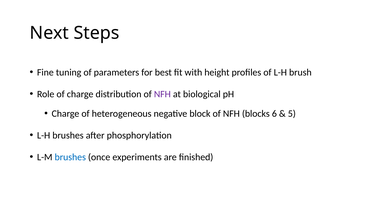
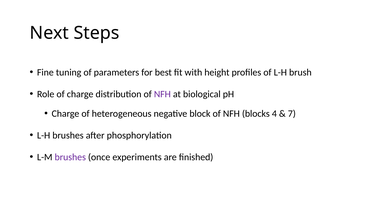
6: 6 -> 4
5: 5 -> 7
brushes at (70, 157) colour: blue -> purple
